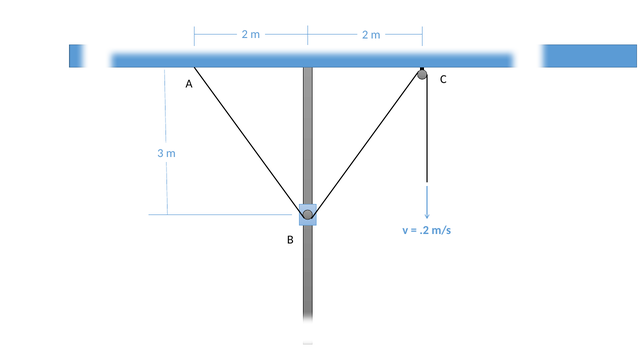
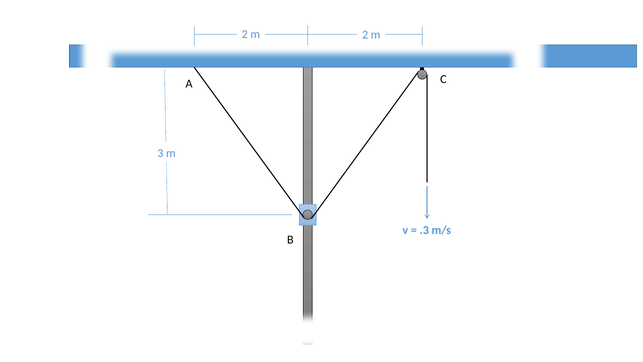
.2: .2 -> .3
